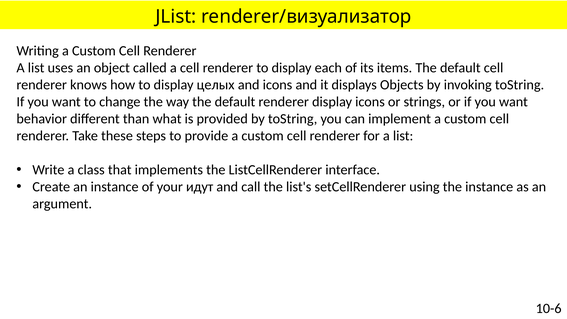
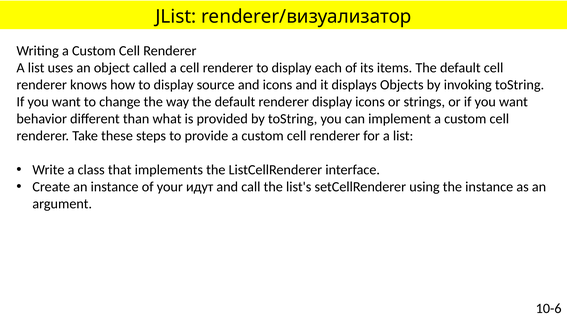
целых: целых -> source
